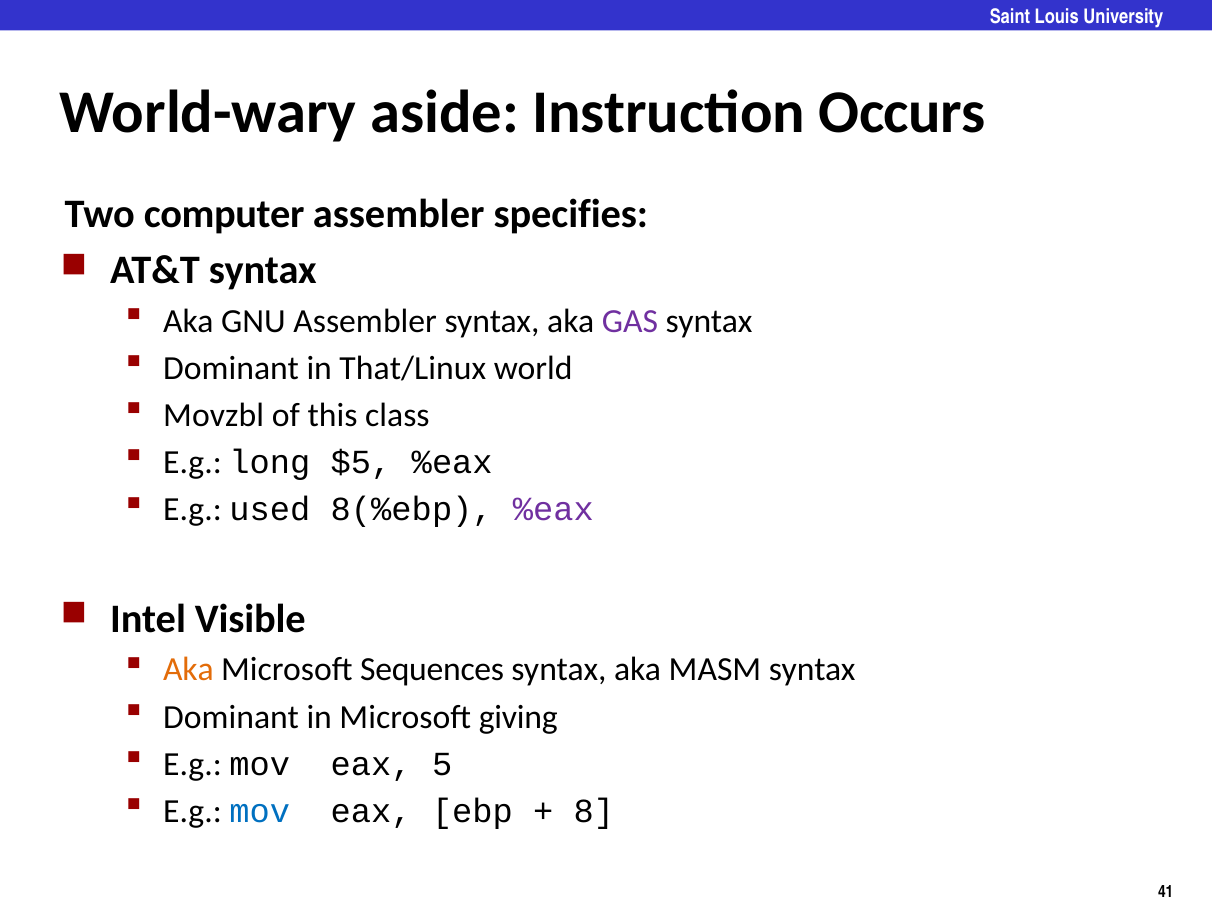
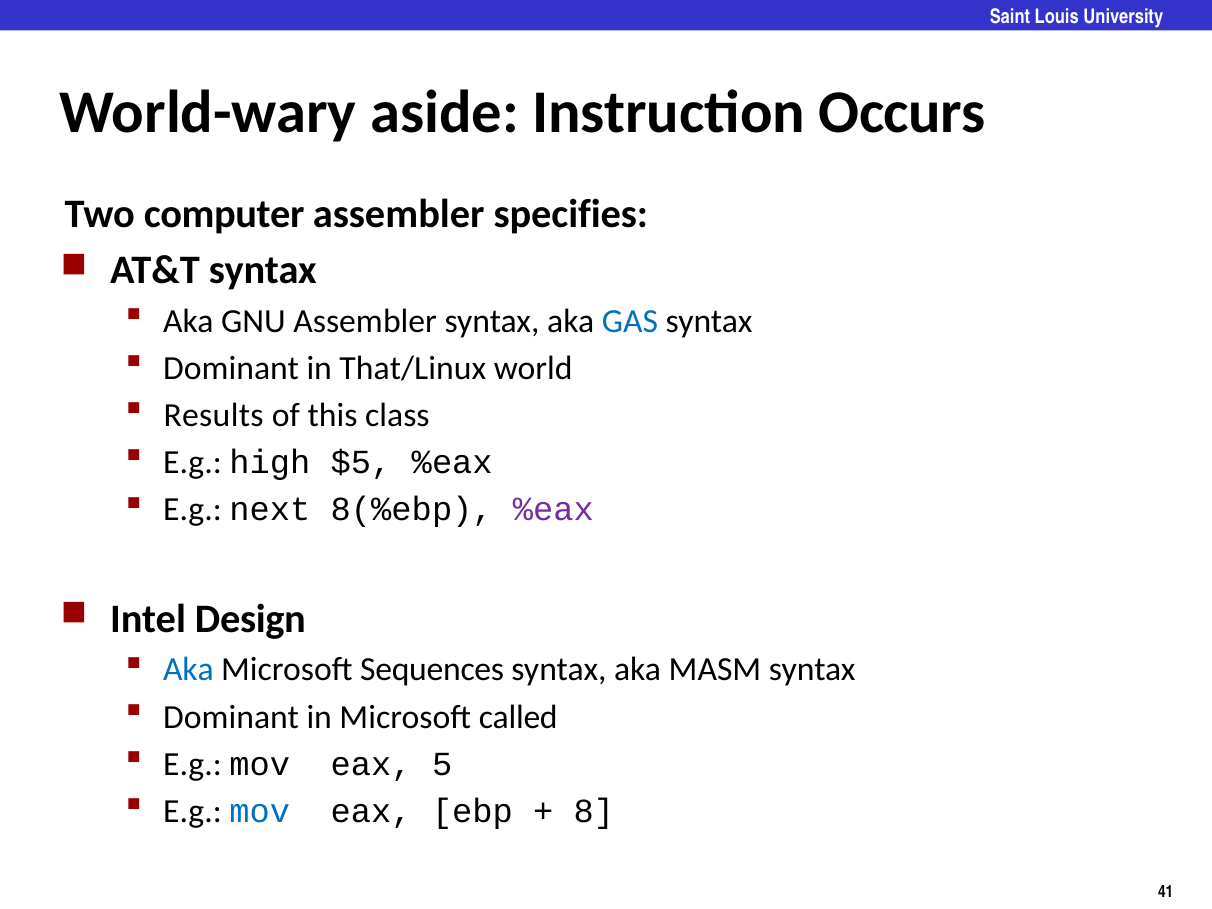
GAS colour: purple -> blue
Movzbl: Movzbl -> Results
long: long -> high
used: used -> next
Visible: Visible -> Design
Aka at (188, 670) colour: orange -> blue
giving: giving -> called
